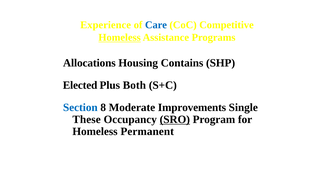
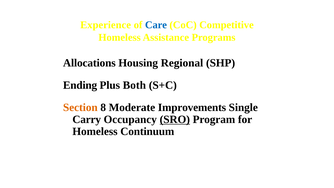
Homeless at (120, 37) underline: present -> none
Contains: Contains -> Regional
Elected: Elected -> Ending
Section colour: blue -> orange
These: These -> Carry
Permanent: Permanent -> Continuum
